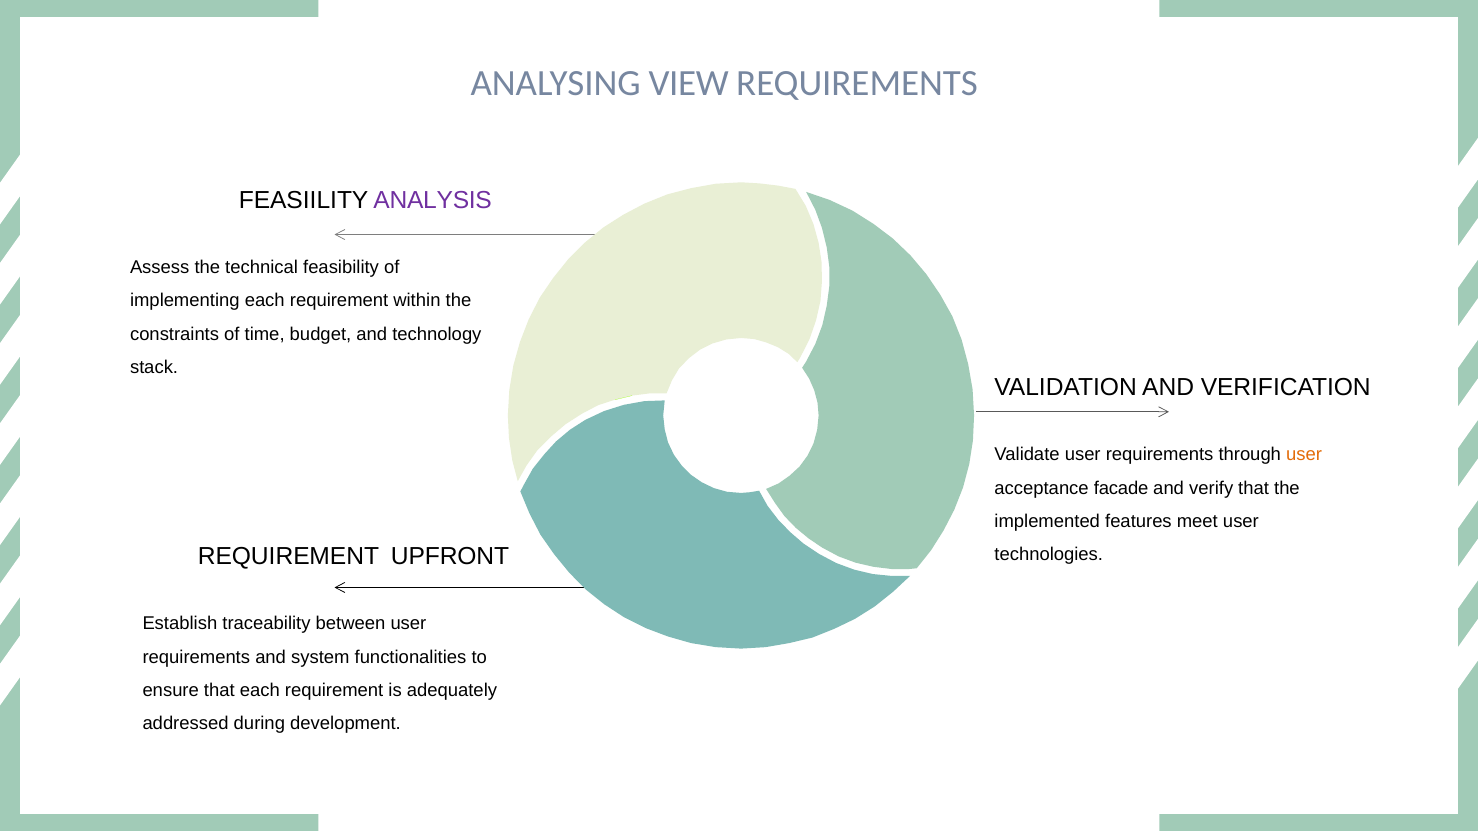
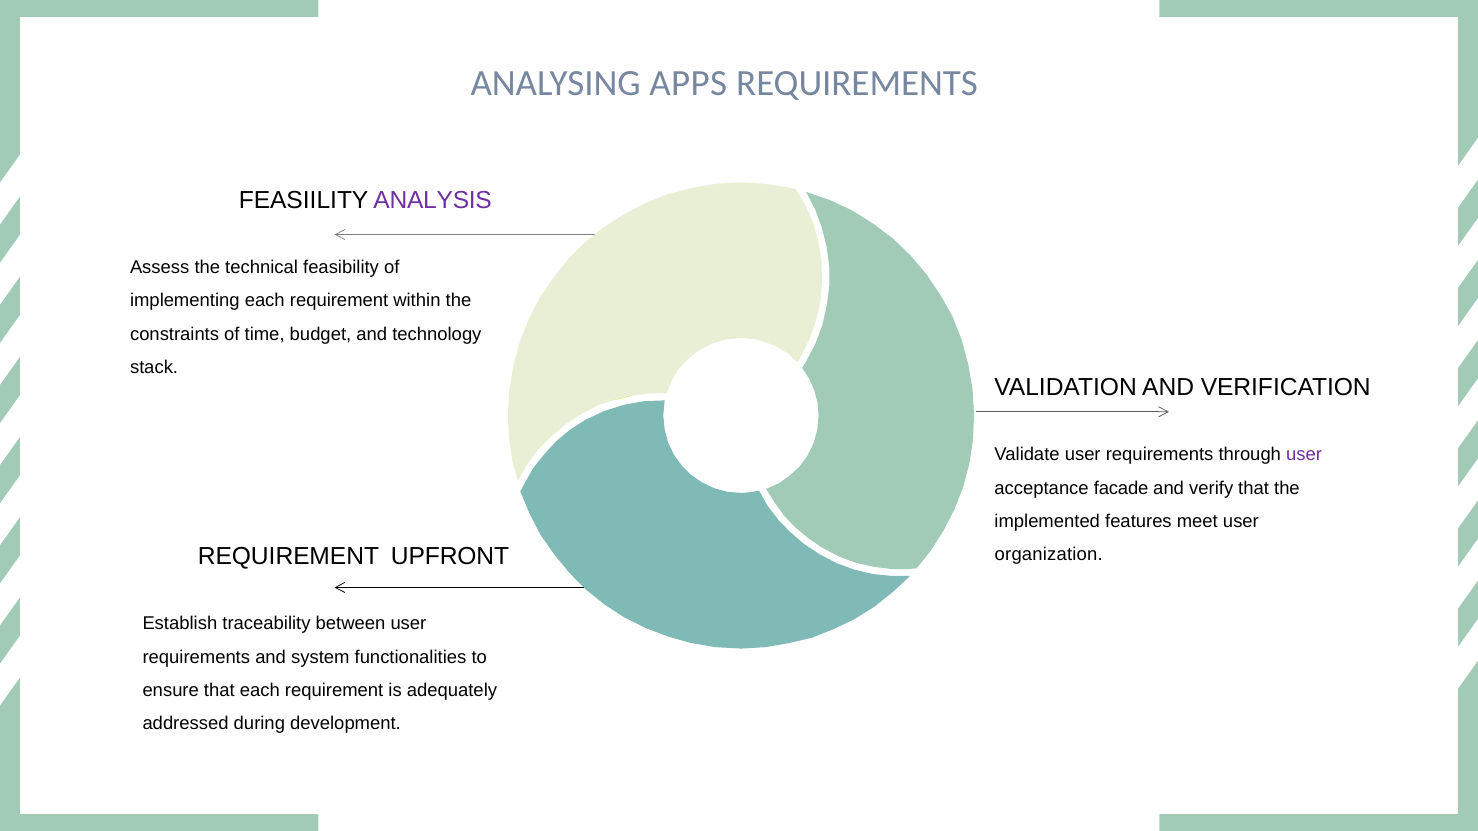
VIEW: VIEW -> APPS
user at (1304, 455) colour: orange -> purple
technologies: technologies -> organization
